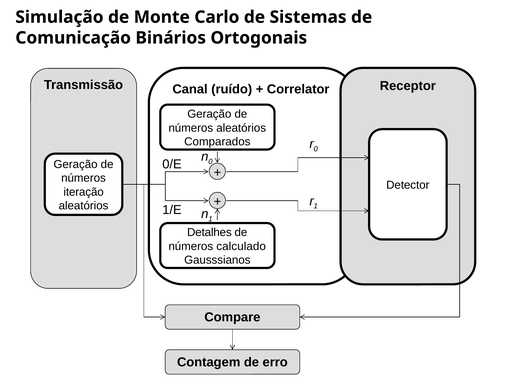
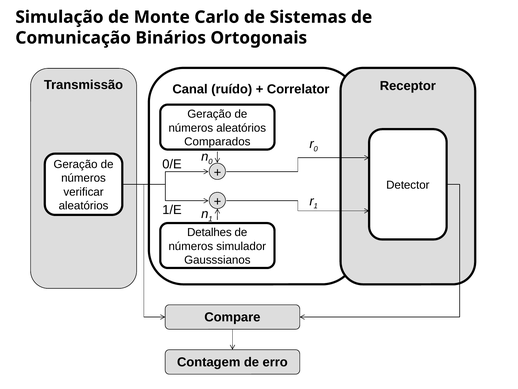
iteração: iteração -> verificar
calculado: calculado -> simulador
